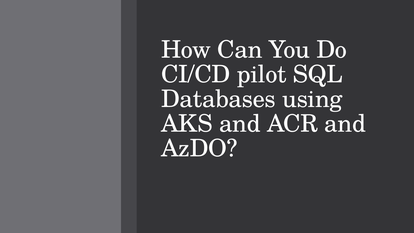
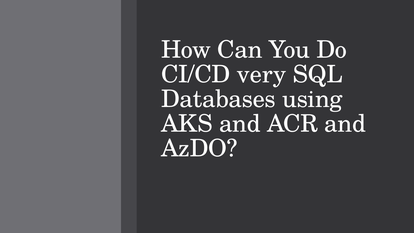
pilot: pilot -> very
